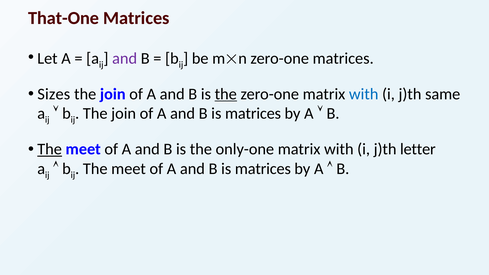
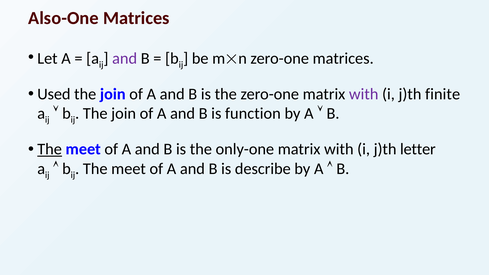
That-One: That-One -> Also-One
Sizes: Sizes -> Used
the at (226, 94) underline: present -> none
with at (364, 94) colour: blue -> purple
same: same -> finite
matrices at (253, 114): matrices -> function
matrices at (263, 169): matrices -> describe
